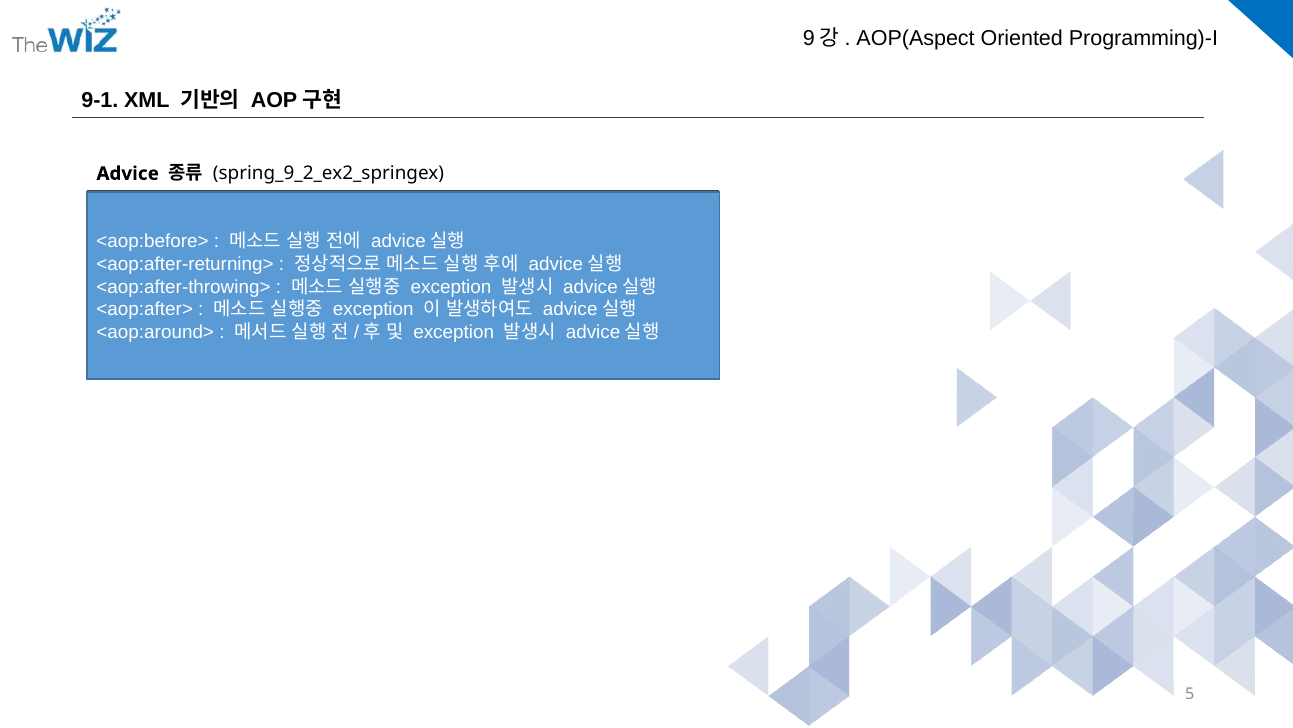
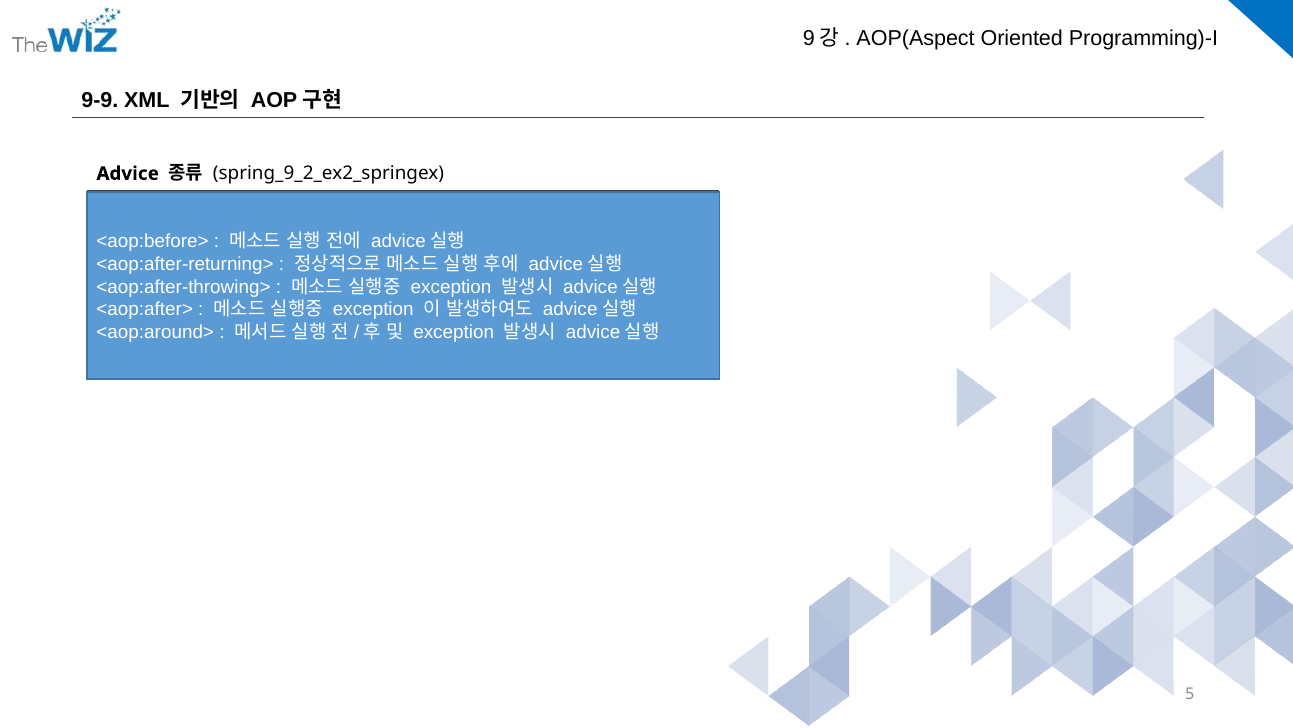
9-1: 9-1 -> 9-9
